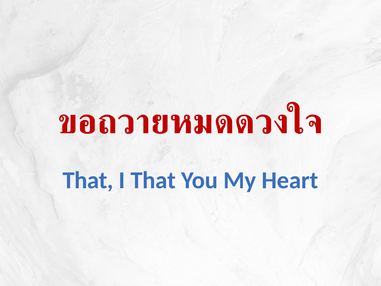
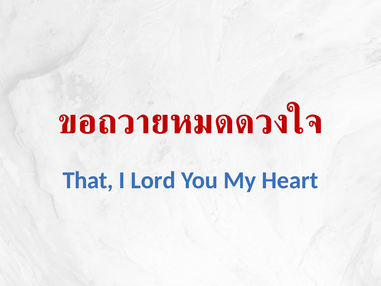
I That: That -> Lord
